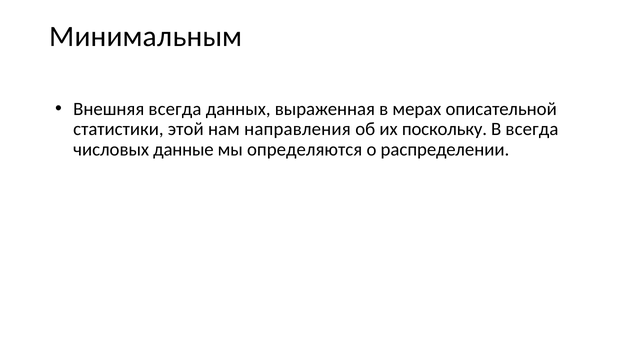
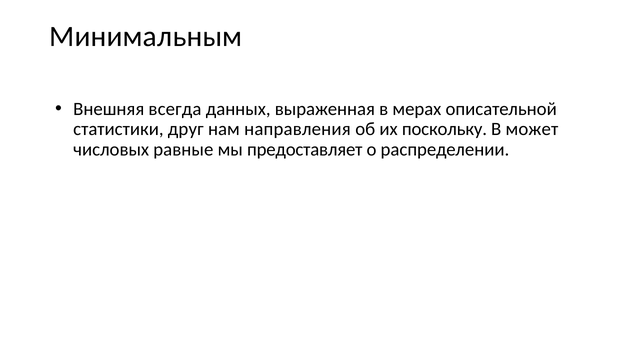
этой: этой -> друг
В всегда: всегда -> может
данные: данные -> равные
определяются: определяются -> предоставляет
